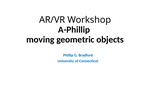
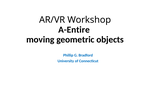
A-Phillip: A-Phillip -> A-Entire
